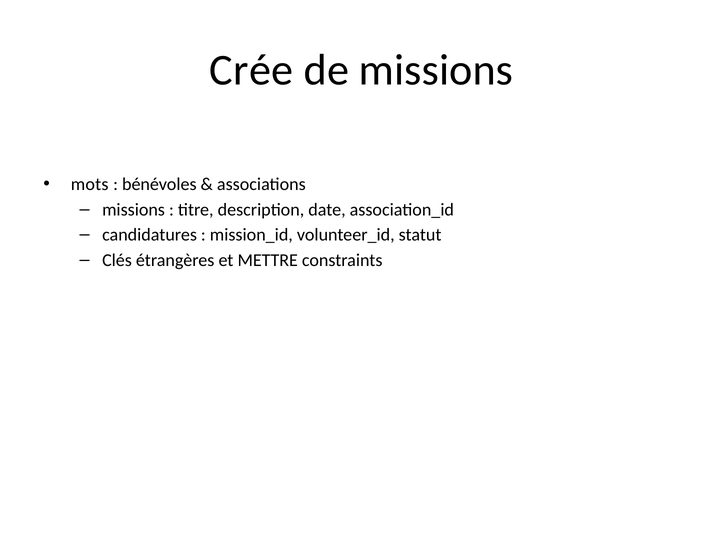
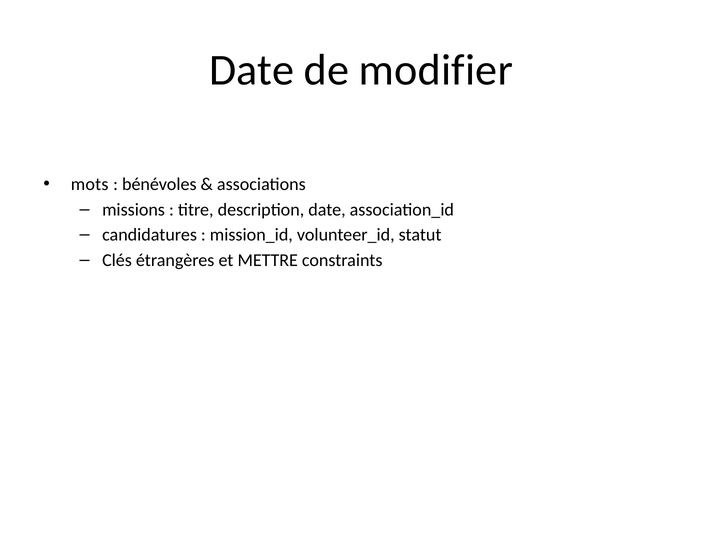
Crée at (251, 70): Crée -> Date
de missions: missions -> modifier
